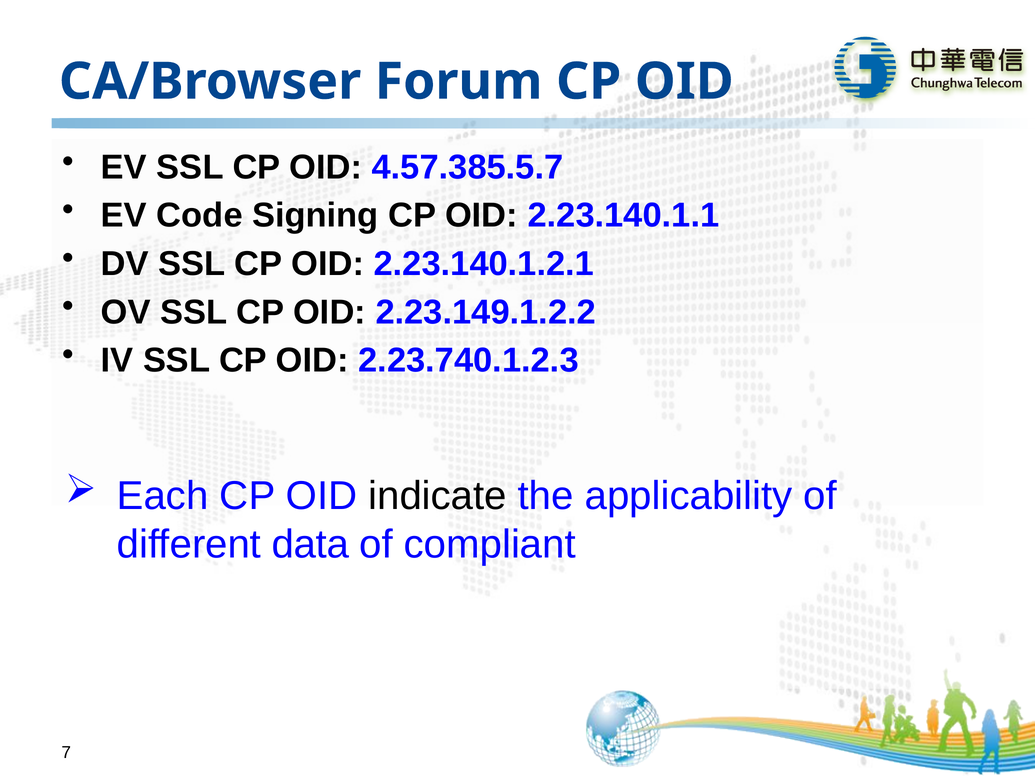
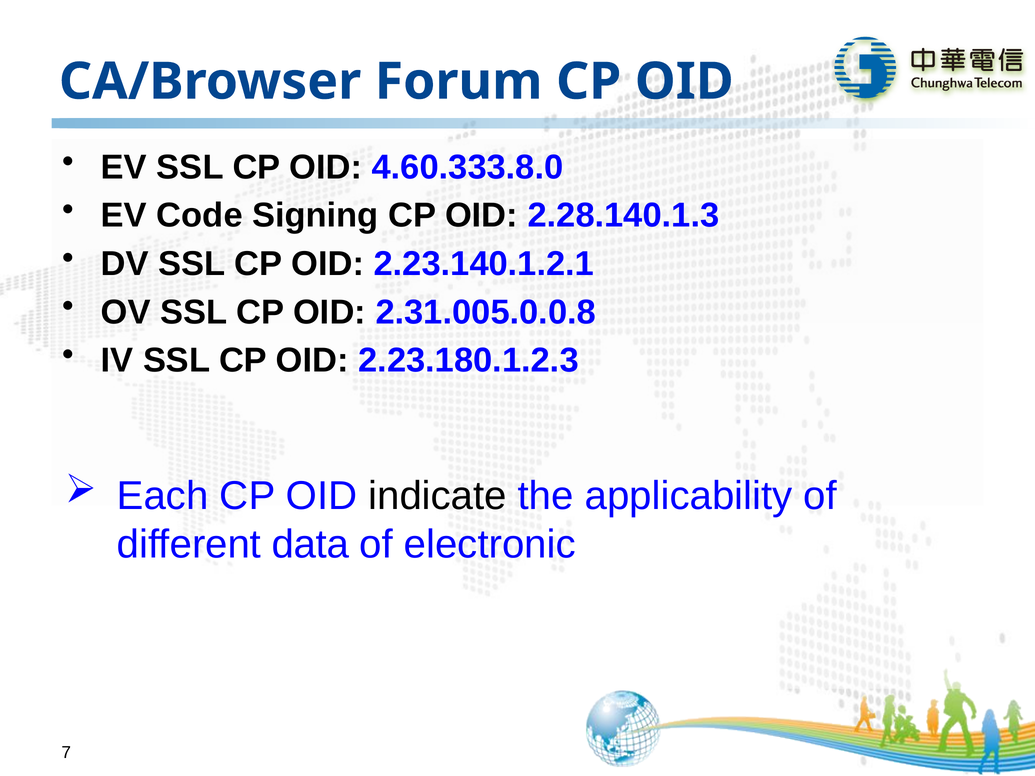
4.57.385.5.7: 4.57.385.5.7 -> 4.60.333.8.0
2.23.140.1.1: 2.23.140.1.1 -> 2.28.140.1.3
2.23.149.1.2.2: 2.23.149.1.2.2 -> 2.31.005.0.0.8
2.23.740.1.2.3: 2.23.740.1.2.3 -> 2.23.180.1.2.3
compliant: compliant -> electronic
